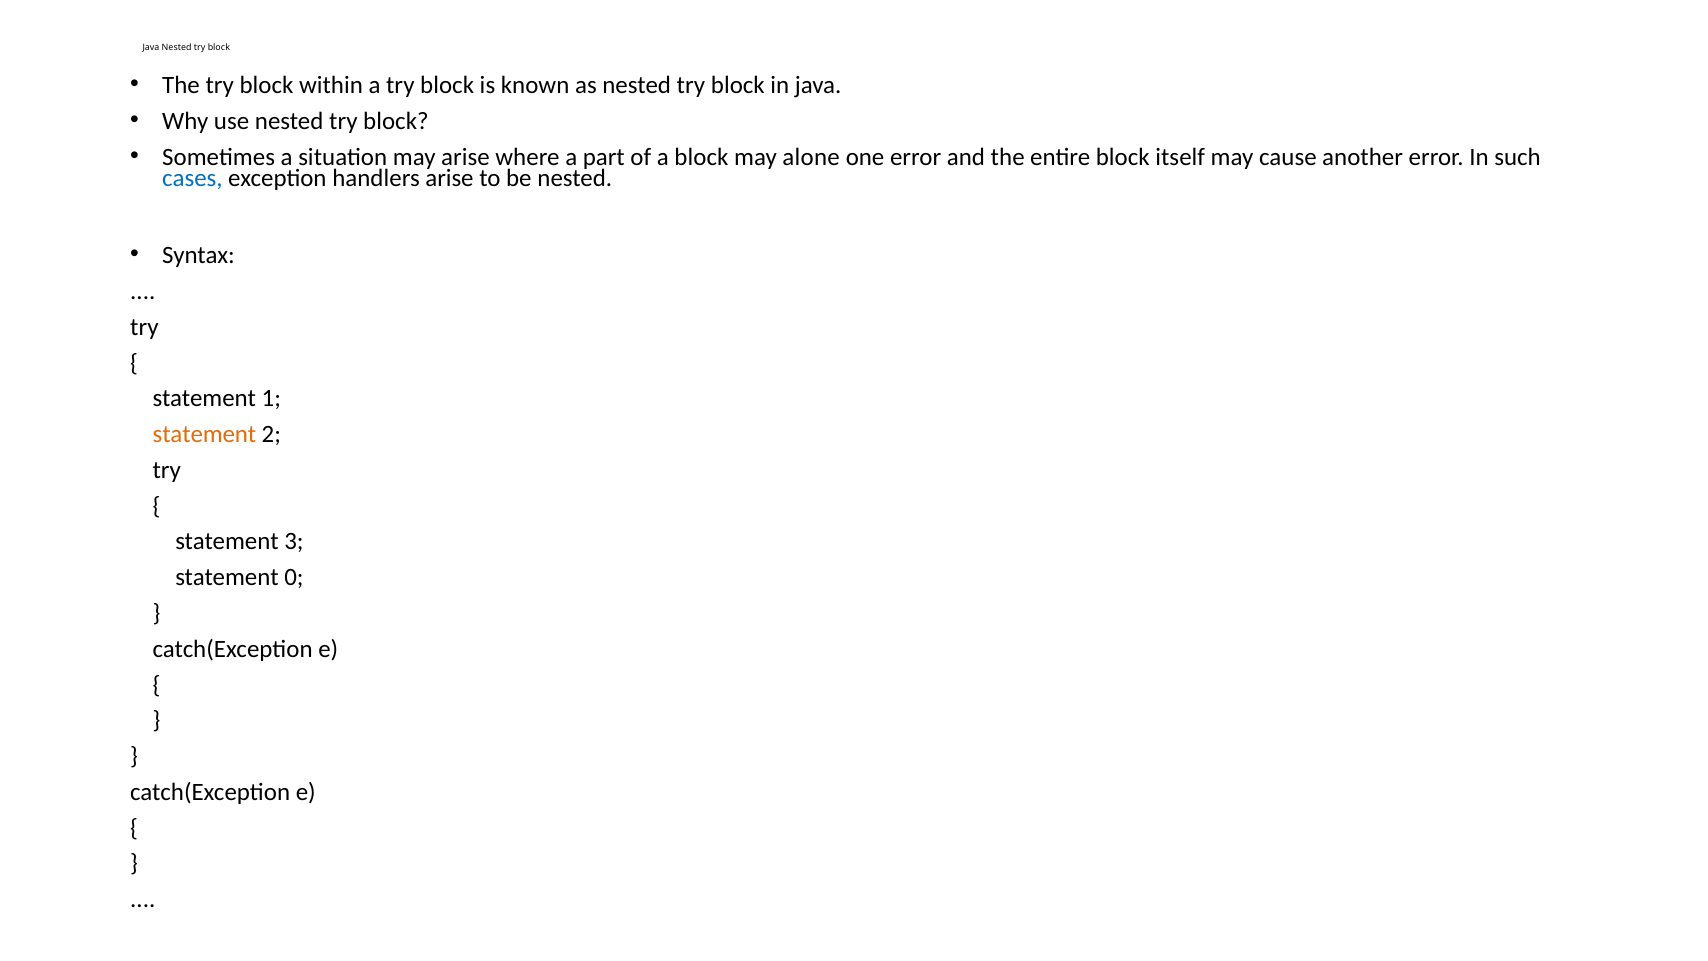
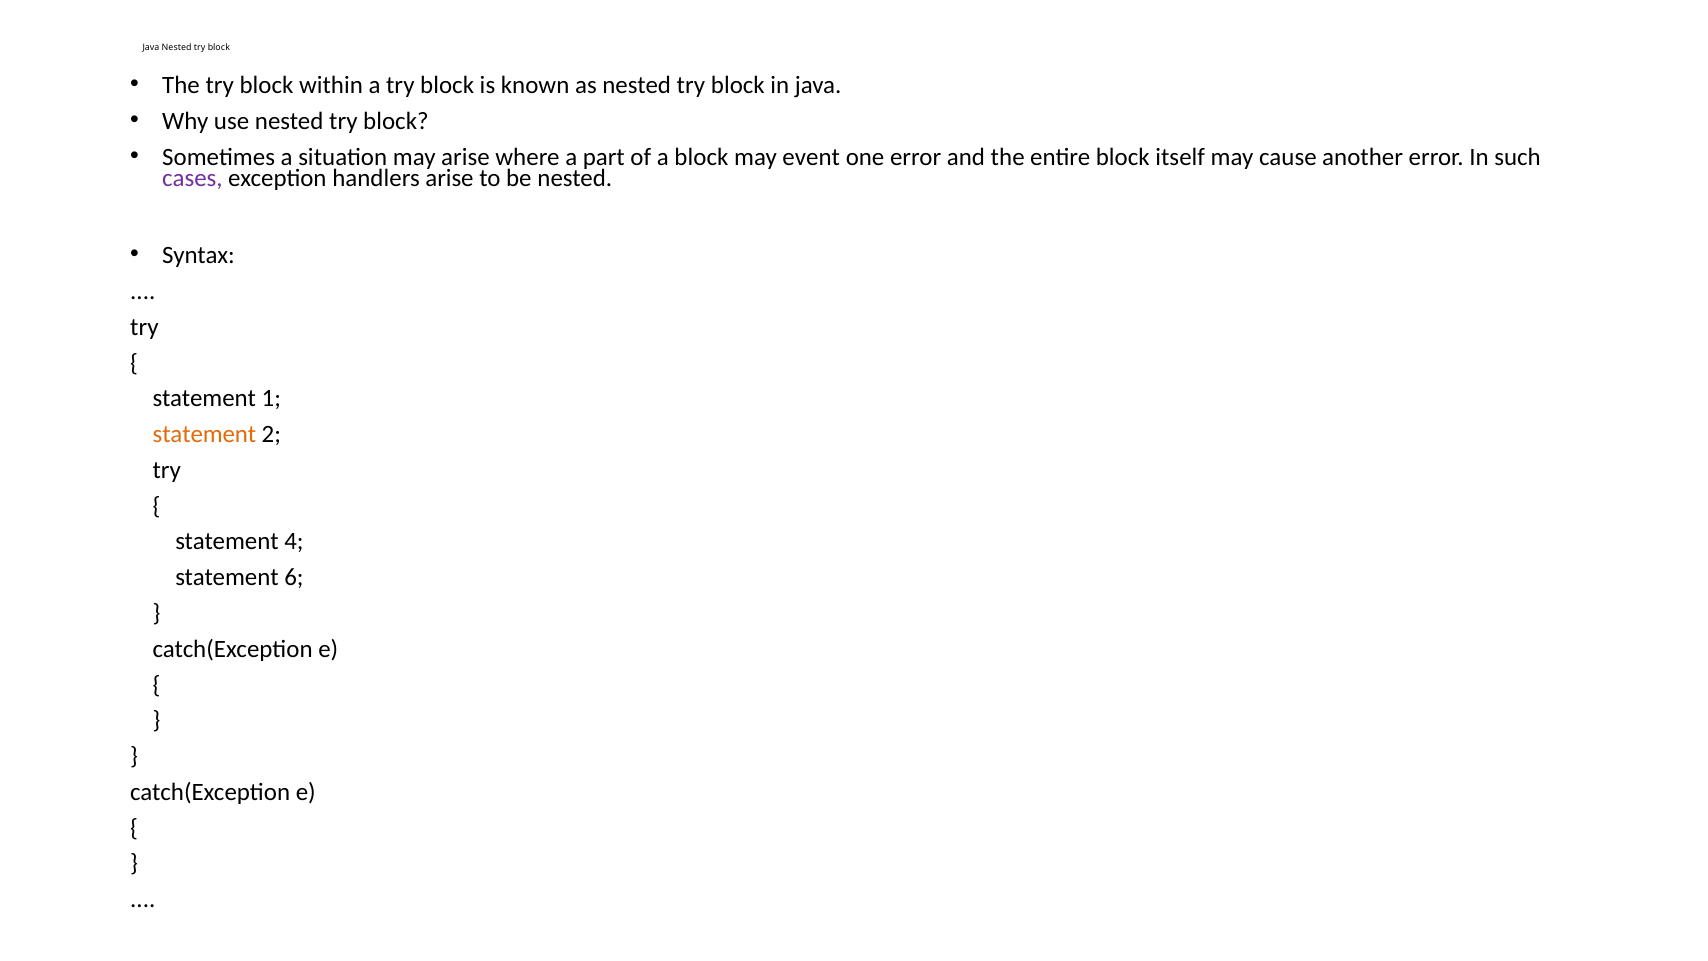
alone: alone -> event
cases colour: blue -> purple
3: 3 -> 4
0: 0 -> 6
